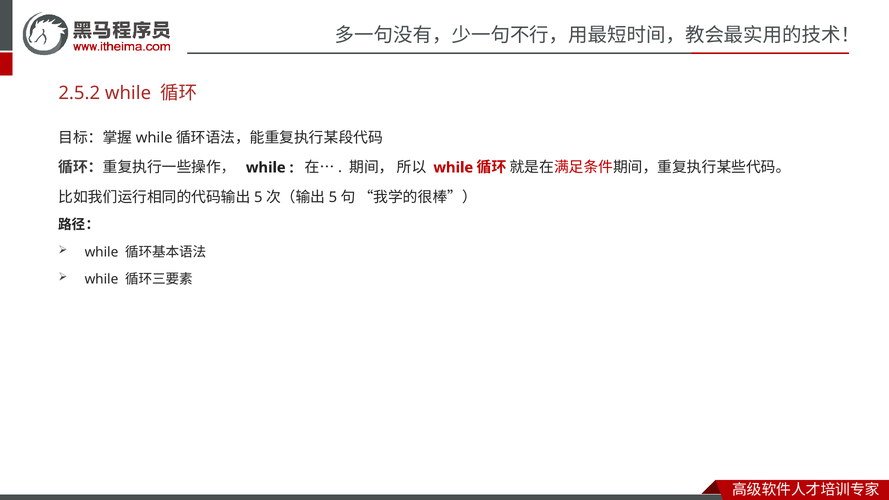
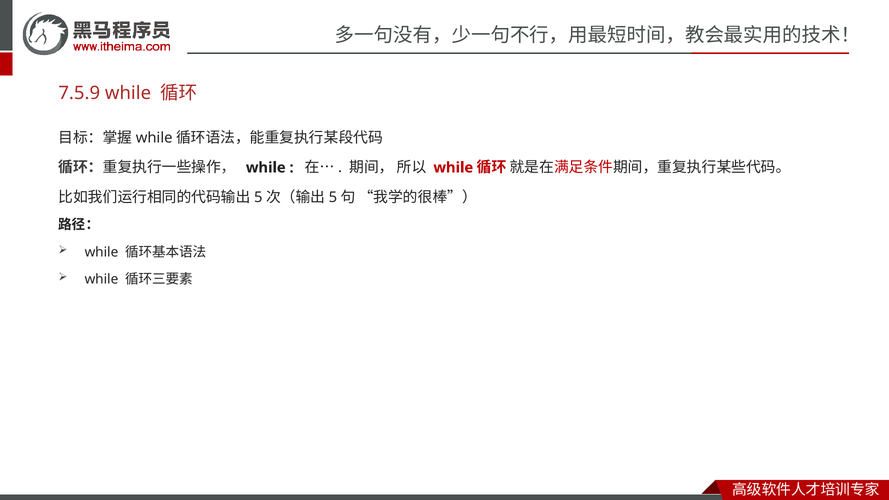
2.5.2: 2.5.2 -> 7.5.9
